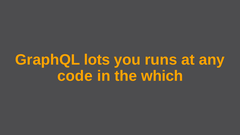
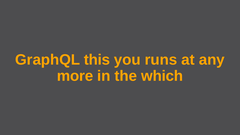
lots: lots -> this
code: code -> more
